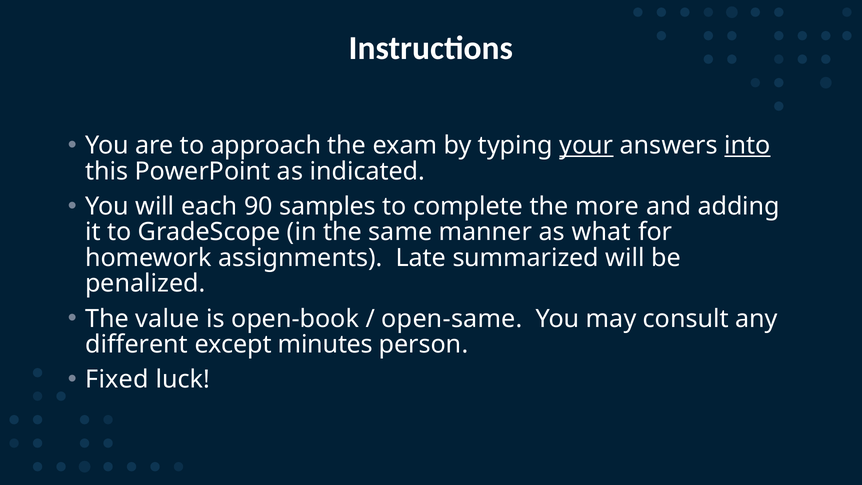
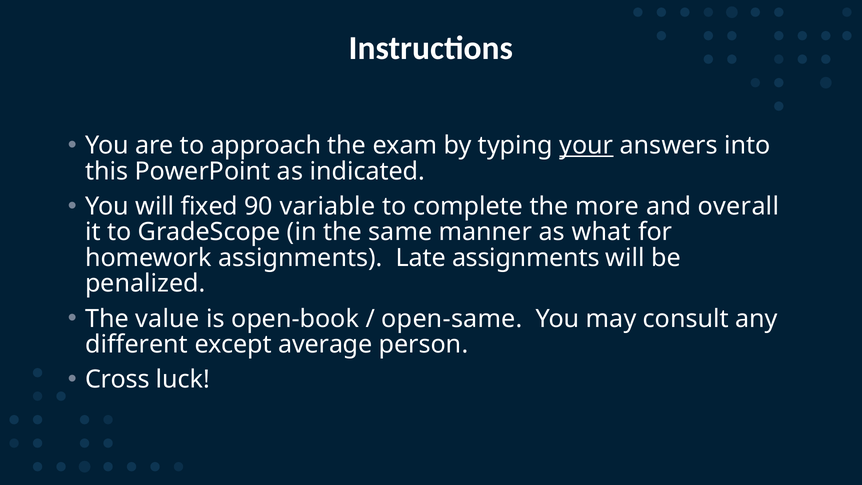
into underline: present -> none
each: each -> fixed
samples: samples -> variable
adding: adding -> overall
Late summarized: summarized -> assignments
minutes: minutes -> average
Fixed: Fixed -> Cross
